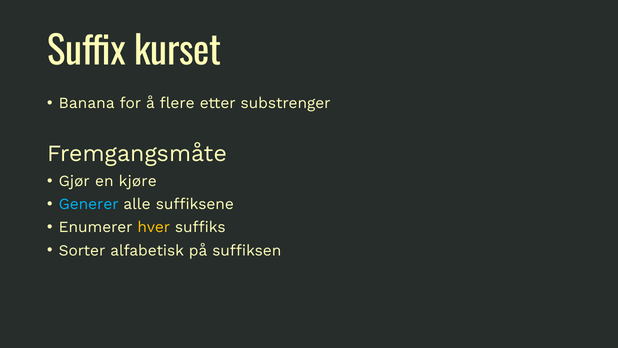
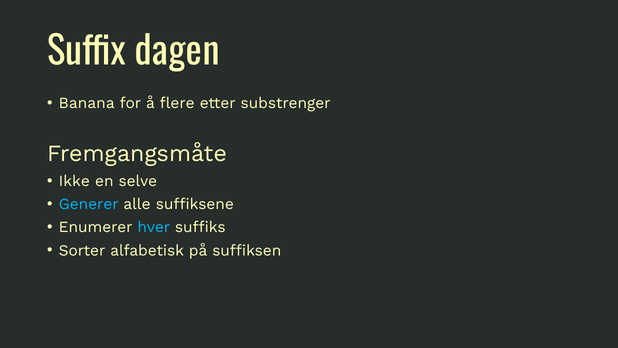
kurset: kurset -> dagen
Gjør: Gjør -> Ikke
kjøre: kjøre -> selve
hver colour: yellow -> light blue
